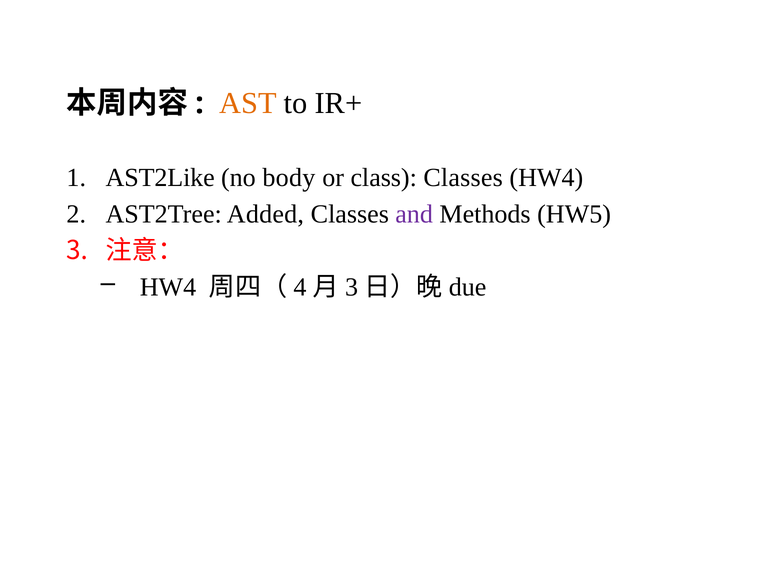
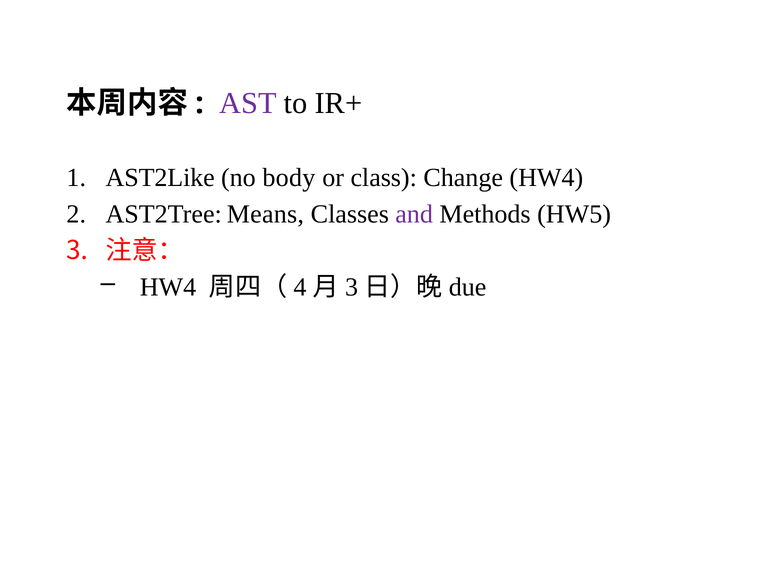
AST colour: orange -> purple
class Classes: Classes -> Change
Added: Added -> Means
